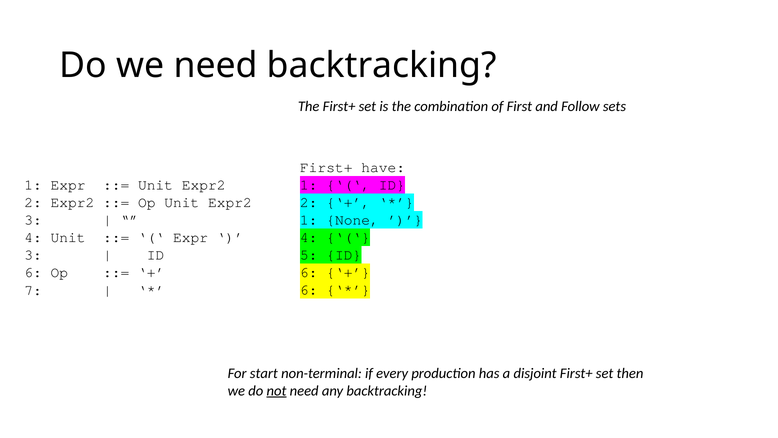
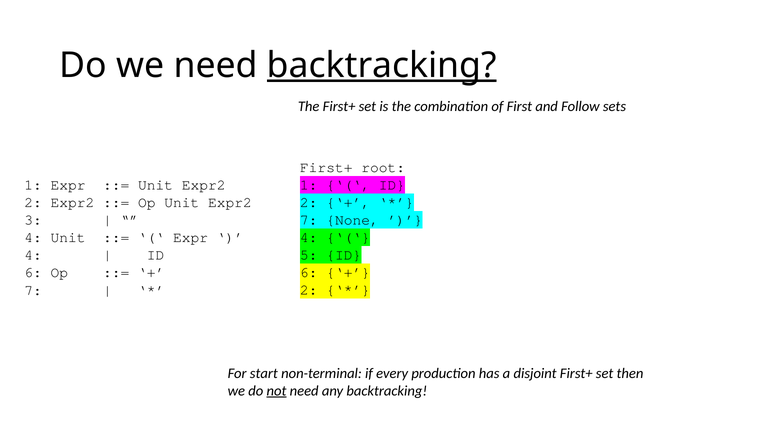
backtracking at (382, 65) underline: none -> present
have: have -> root
1 at (309, 220): 1 -> 7
3 at (33, 255): 3 -> 4
6 at (309, 290): 6 -> 2
